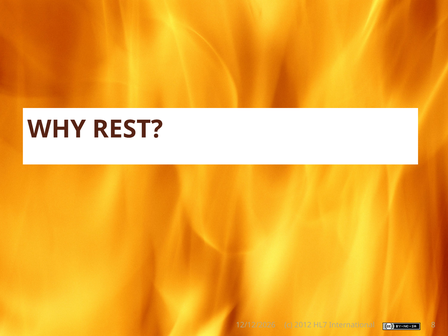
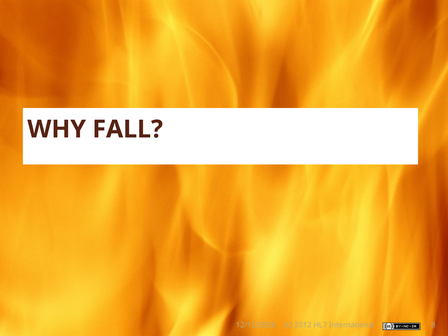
REST: REST -> FALL
